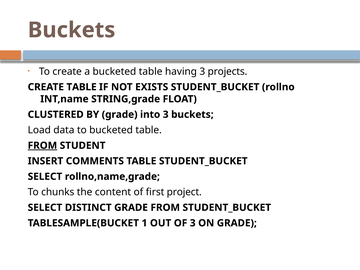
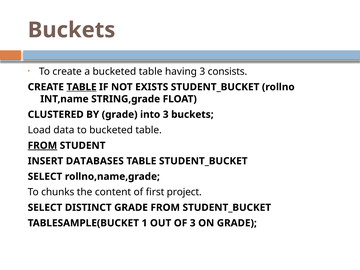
projects: projects -> consists
TABLE at (82, 87) underline: none -> present
COMMENTS: COMMENTS -> DATABASES
